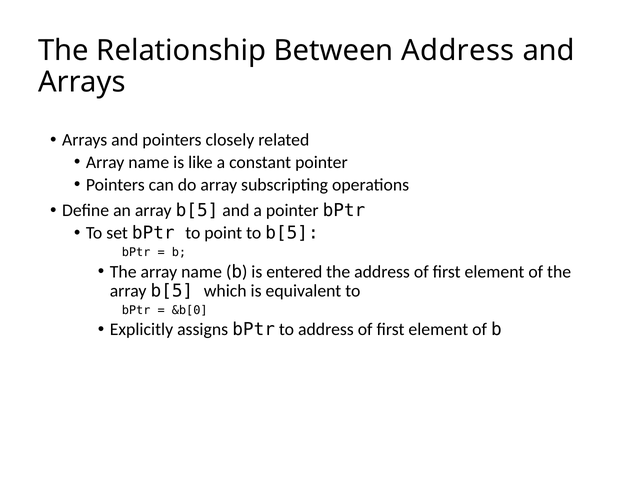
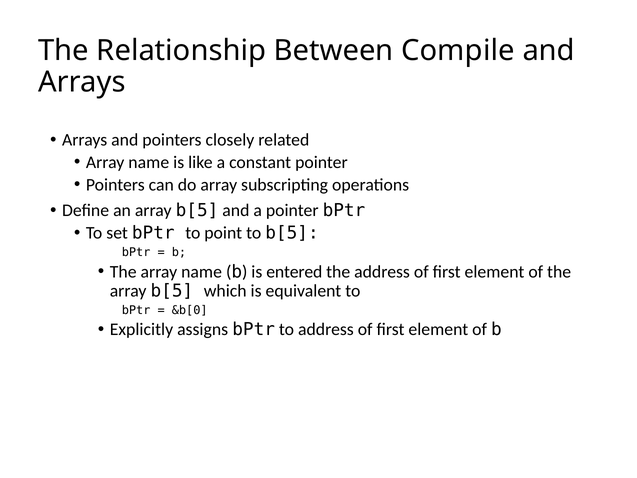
Between Address: Address -> Compile
